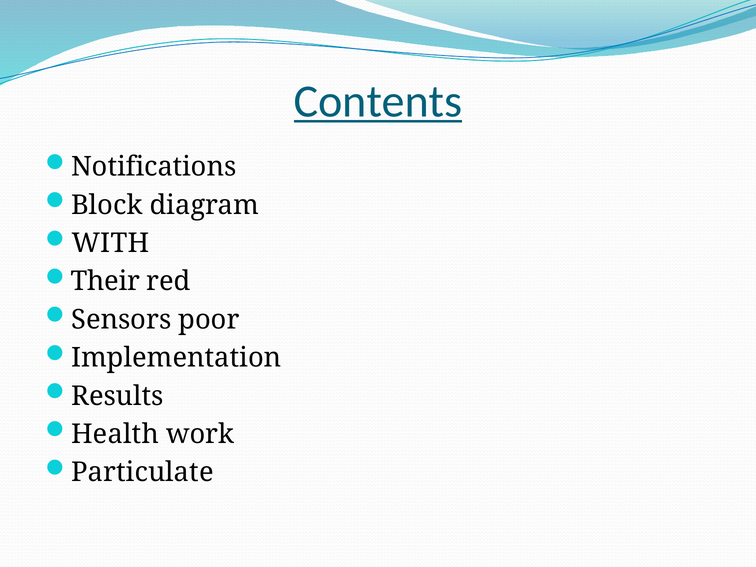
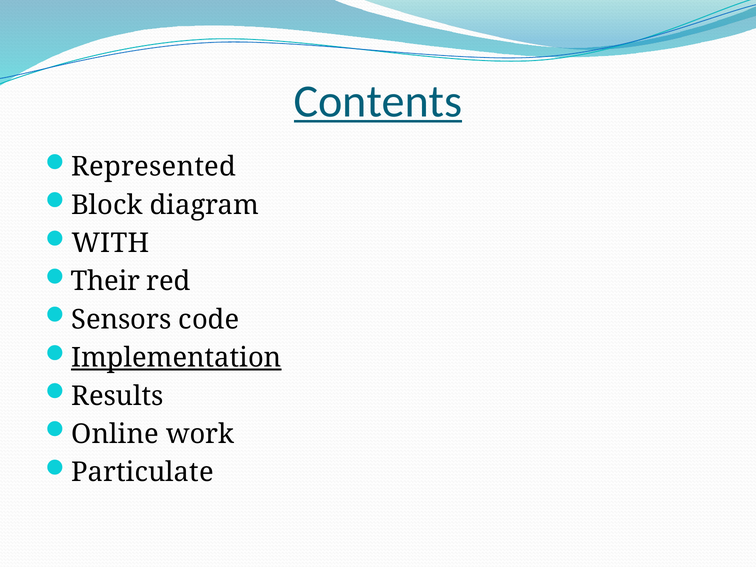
Notifications: Notifications -> Represented
poor: poor -> code
Implementation underline: none -> present
Health: Health -> Online
